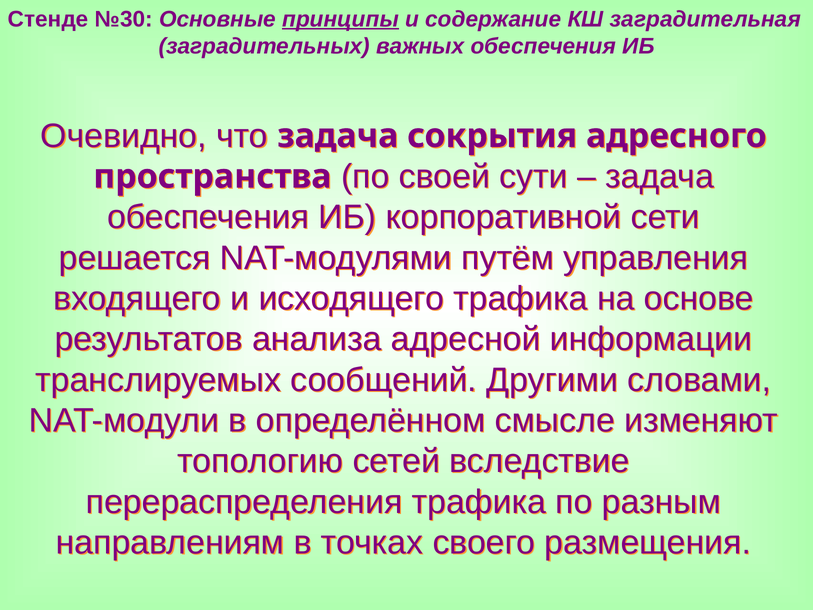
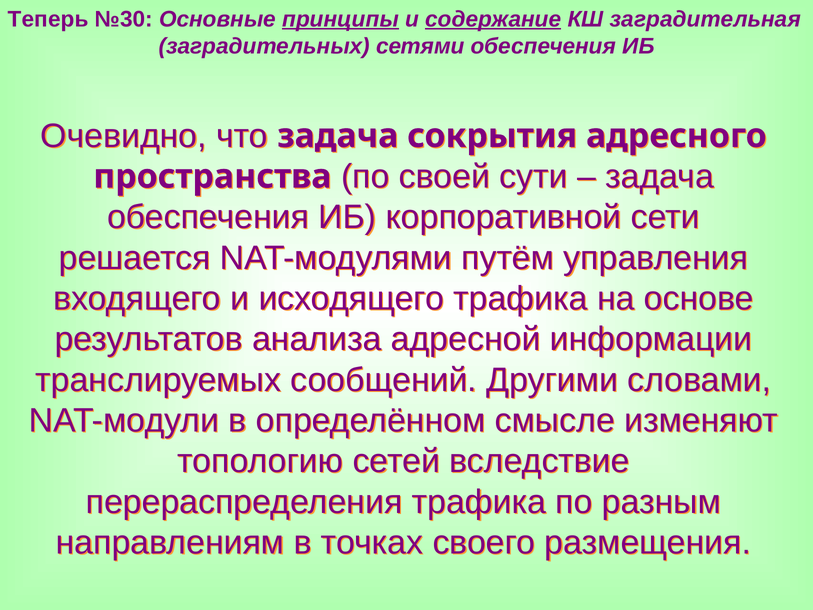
Стенде: Стенде -> Теперь
содержание underline: none -> present
важных: важных -> сетями
